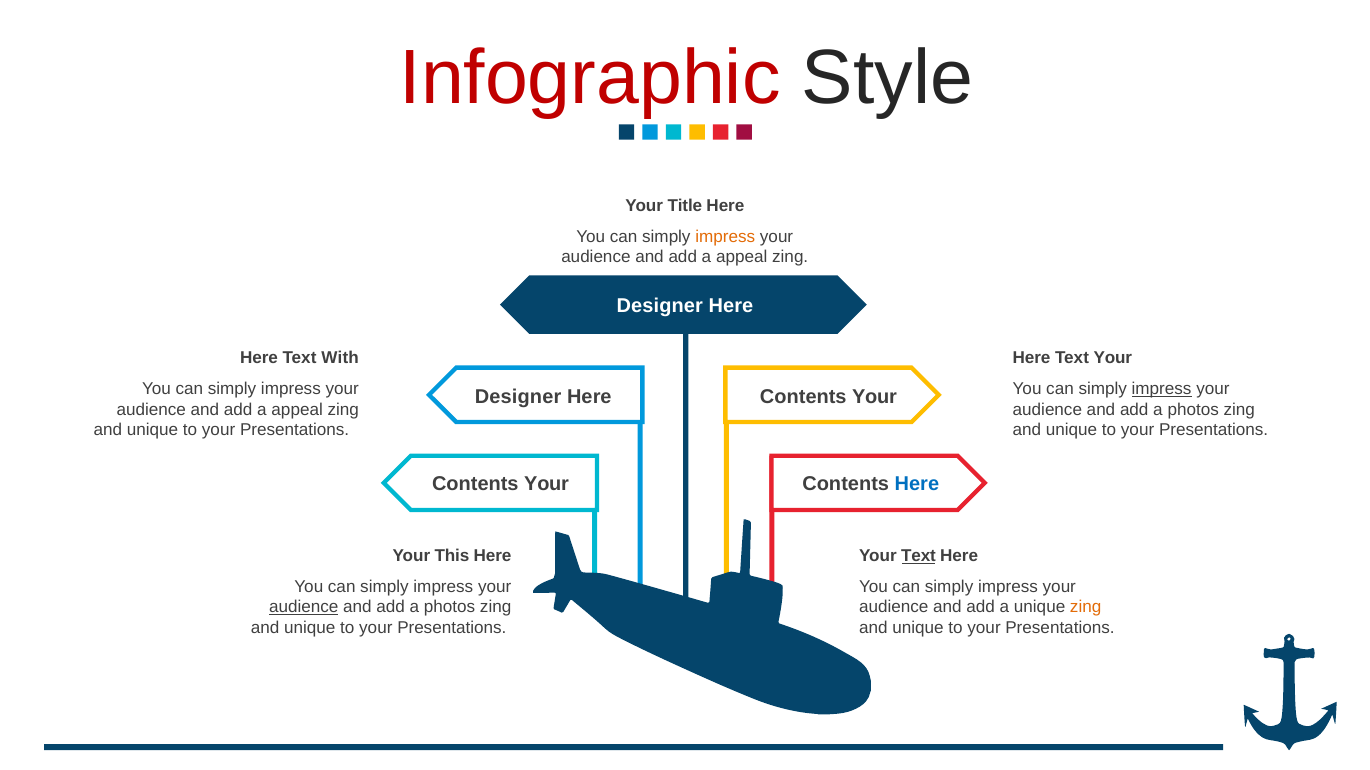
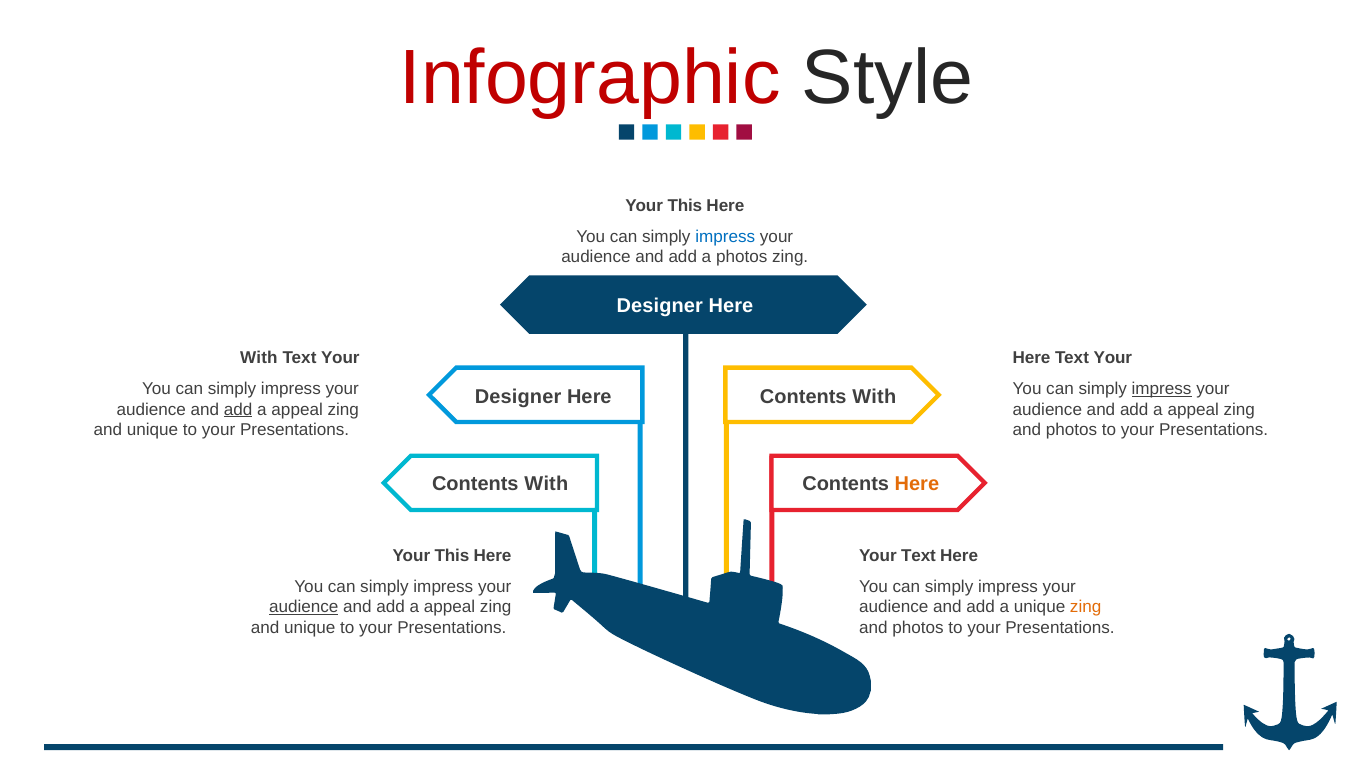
Title at (685, 206): Title -> This
impress at (725, 237) colour: orange -> blue
appeal at (742, 257): appeal -> photos
Here at (259, 358): Here -> With
With at (340, 358): With -> Your
Your at (875, 397): Your -> With
add at (238, 410) underline: none -> present
photos at (1193, 410): photos -> appeal
unique at (1072, 430): unique -> photos
Your at (547, 484): Your -> With
Here at (917, 484) colour: blue -> orange
Text at (919, 556) underline: present -> none
photos at (450, 608): photos -> appeal
unique at (918, 628): unique -> photos
